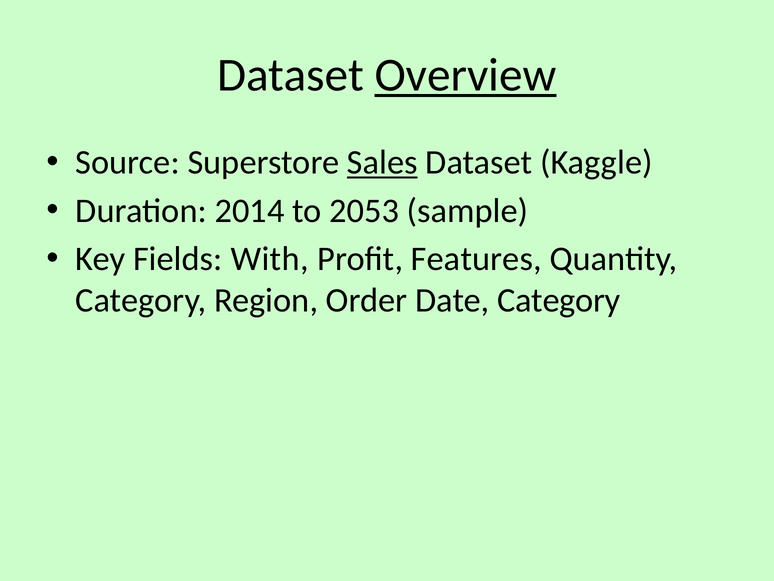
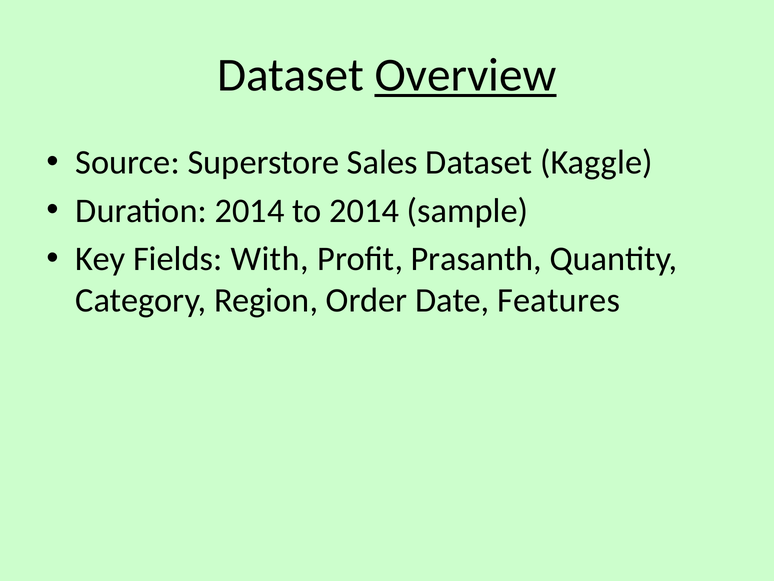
Sales underline: present -> none
to 2053: 2053 -> 2014
Features: Features -> Prasanth
Date Category: Category -> Features
